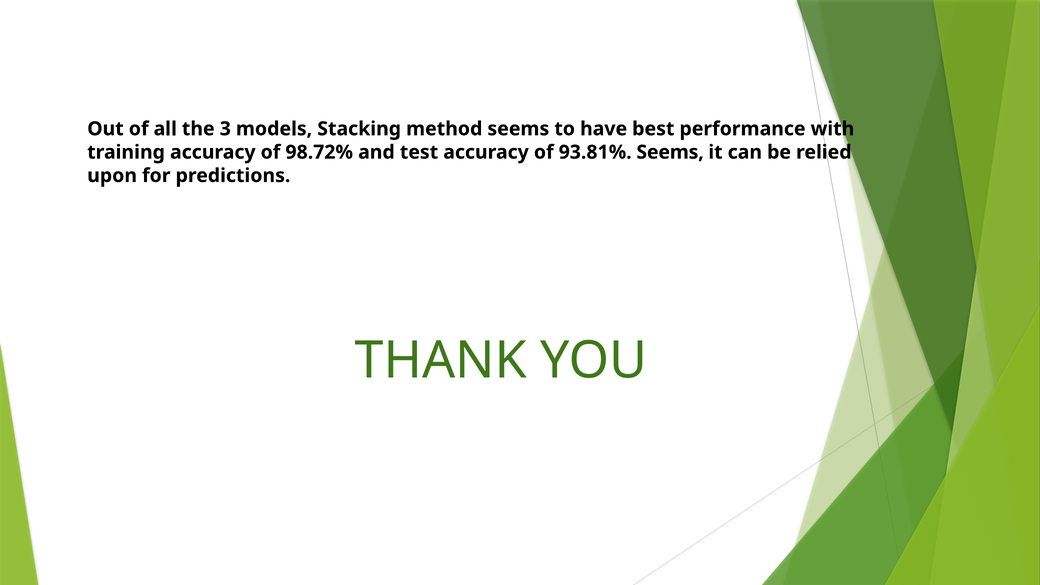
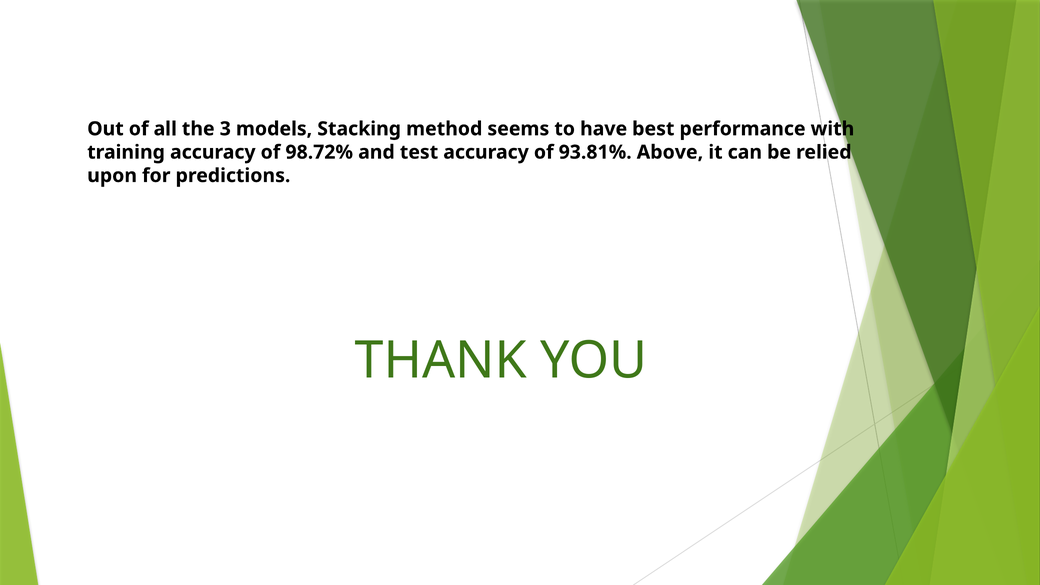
93.81% Seems: Seems -> Above
